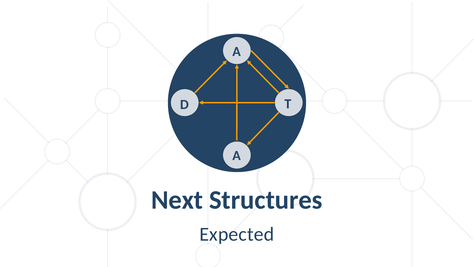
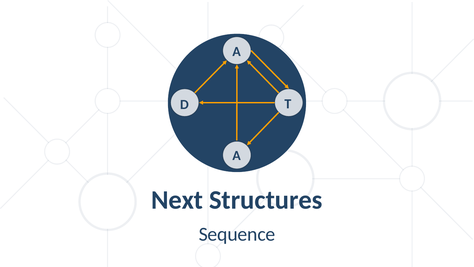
Expected: Expected -> Sequence
